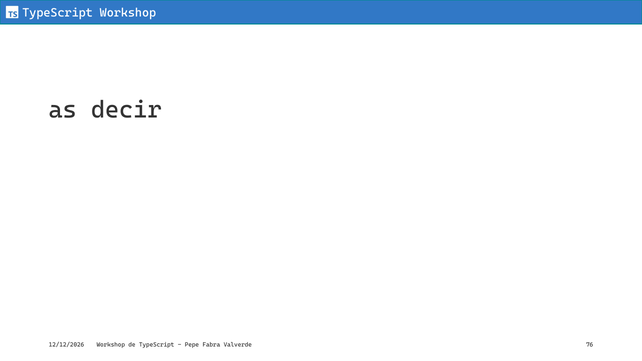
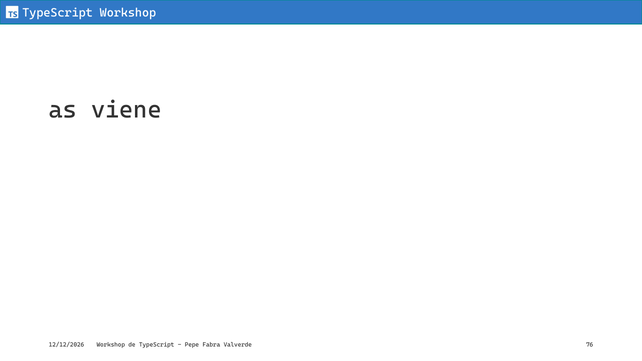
decir: decir -> viene
